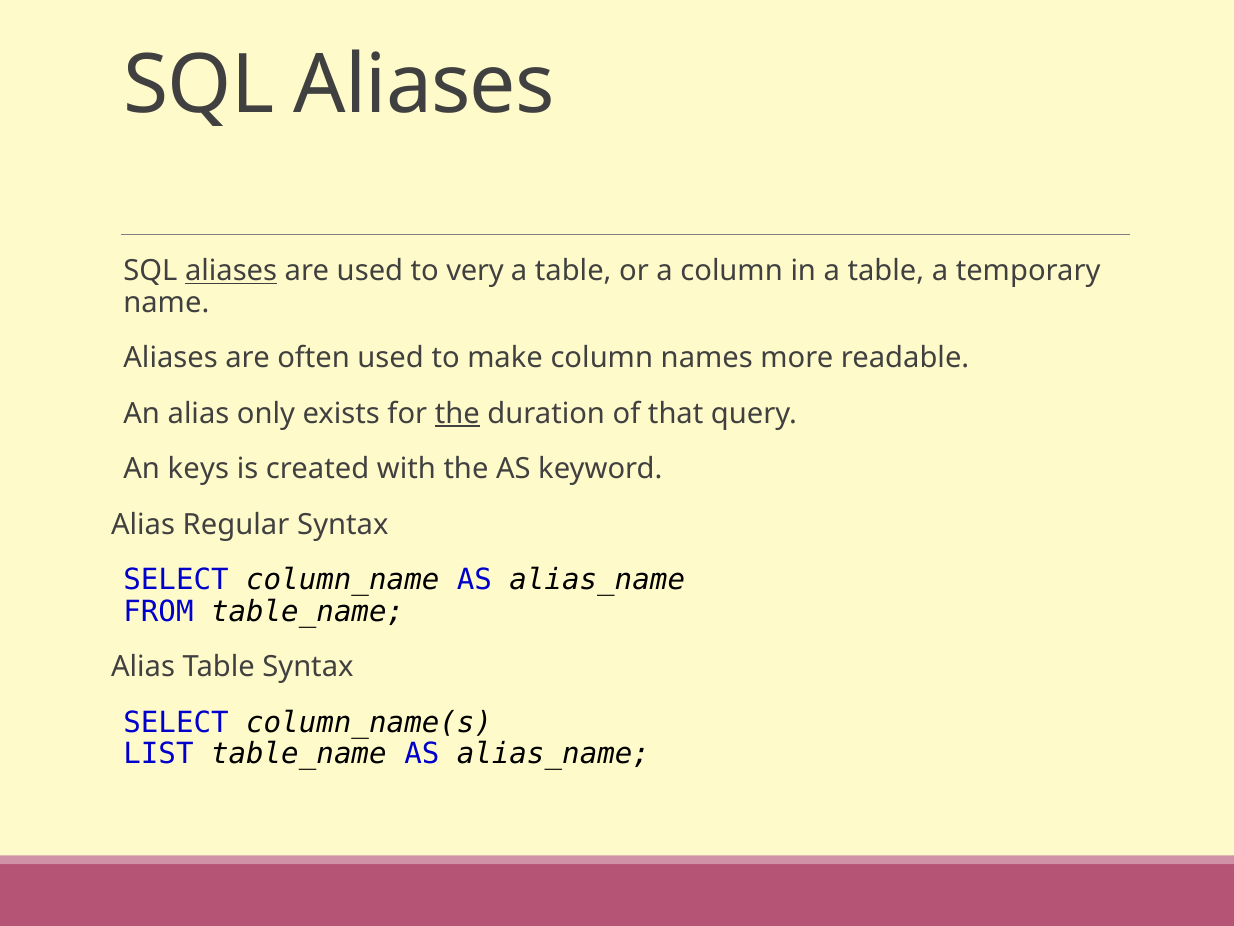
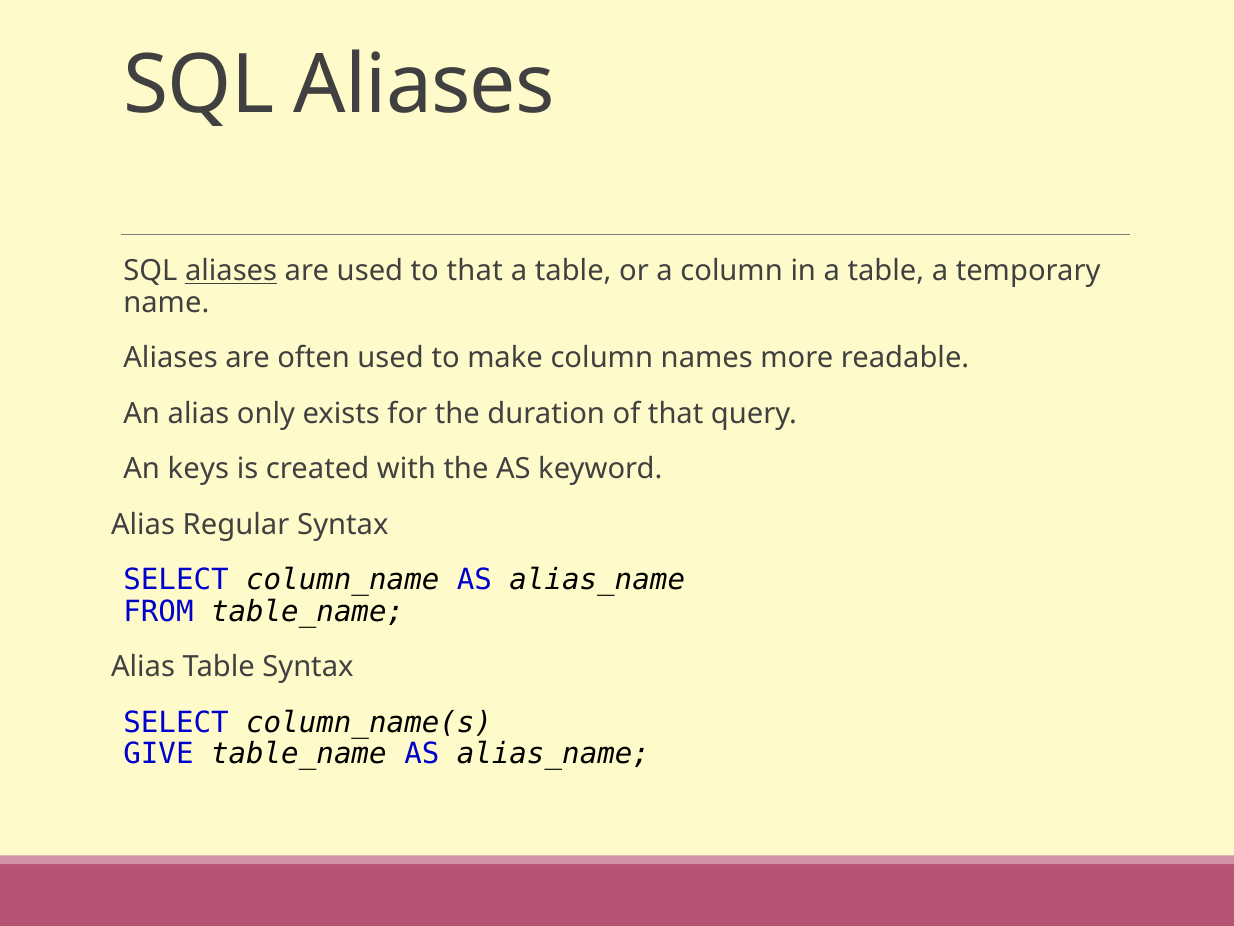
to very: very -> that
the at (457, 413) underline: present -> none
LIST: LIST -> GIVE
